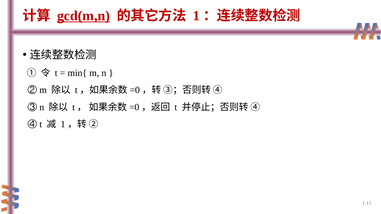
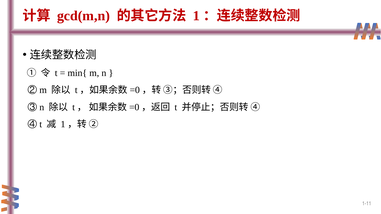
gcd(m,n underline: present -> none
